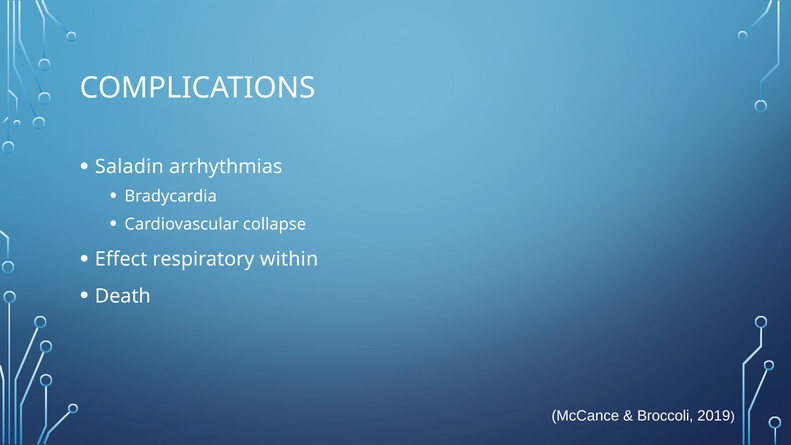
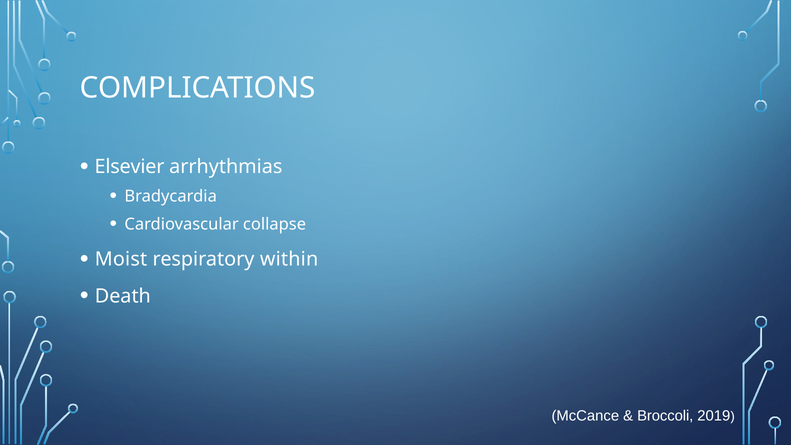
Saladin: Saladin -> Elsevier
Effect: Effect -> Moist
